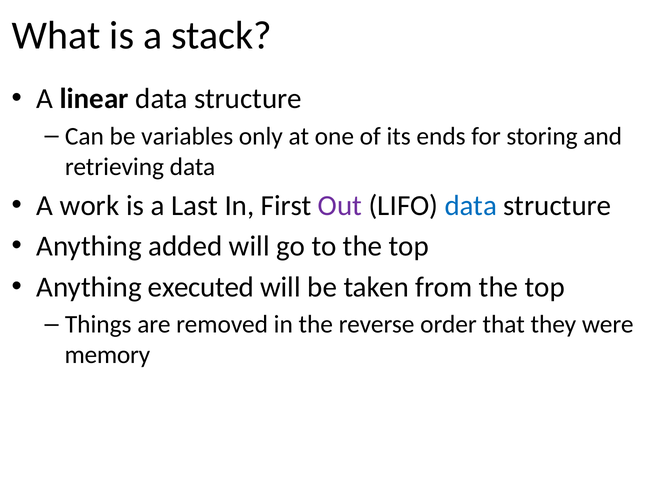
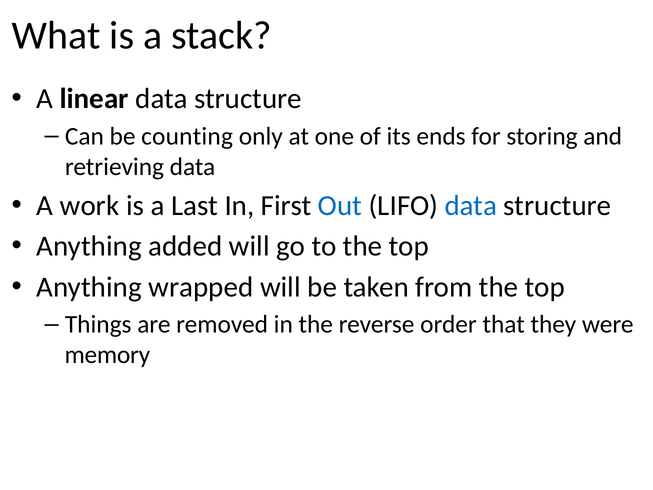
variables: variables -> counting
Out colour: purple -> blue
executed: executed -> wrapped
